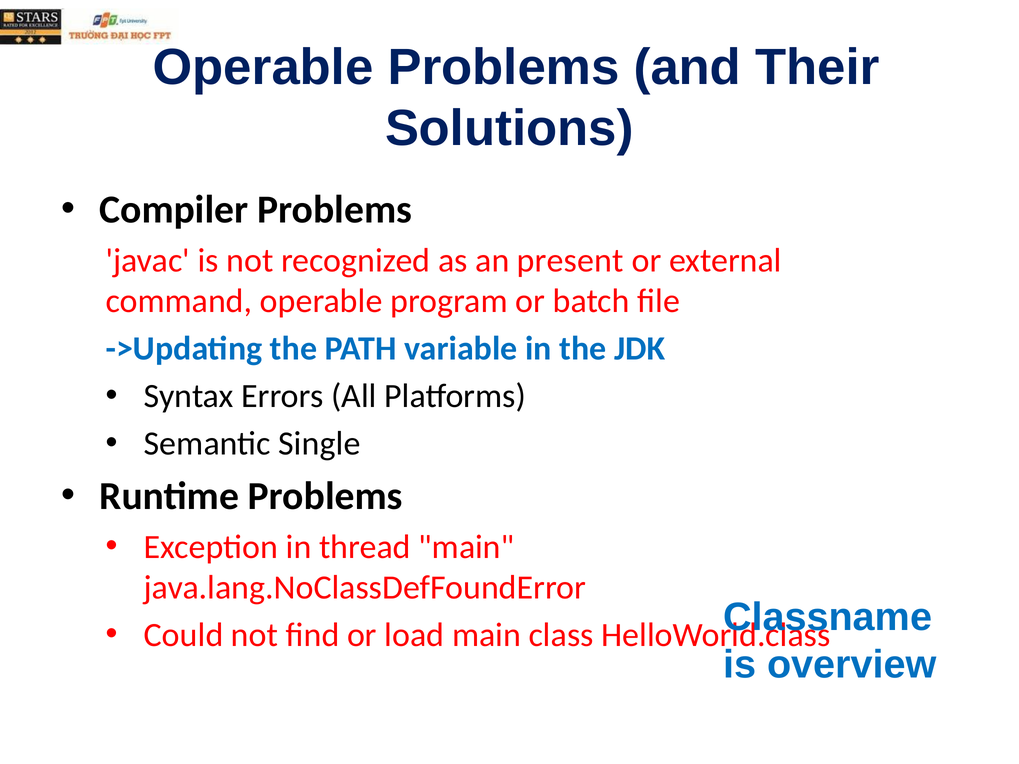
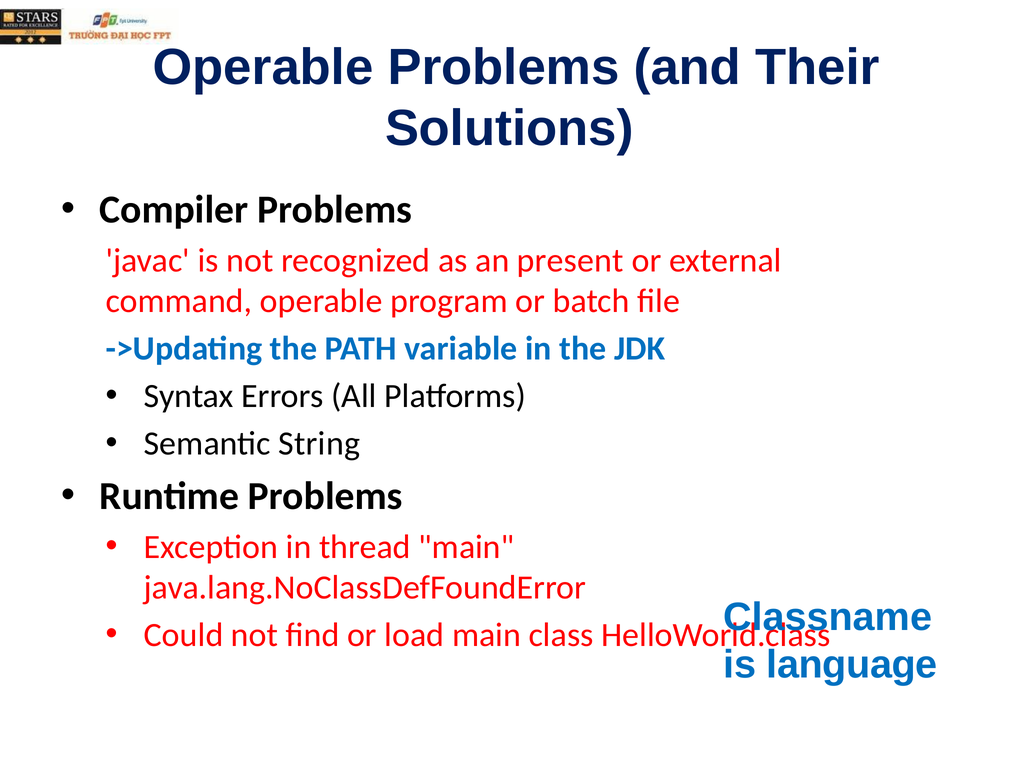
Single: Single -> String
overview: overview -> language
